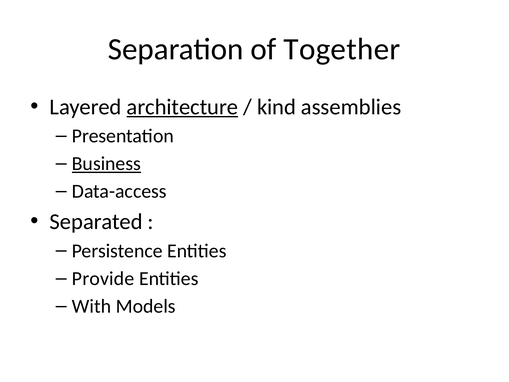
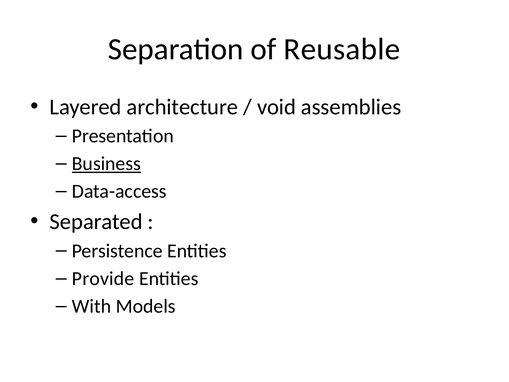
Together: Together -> Reusable
architecture underline: present -> none
kind: kind -> void
